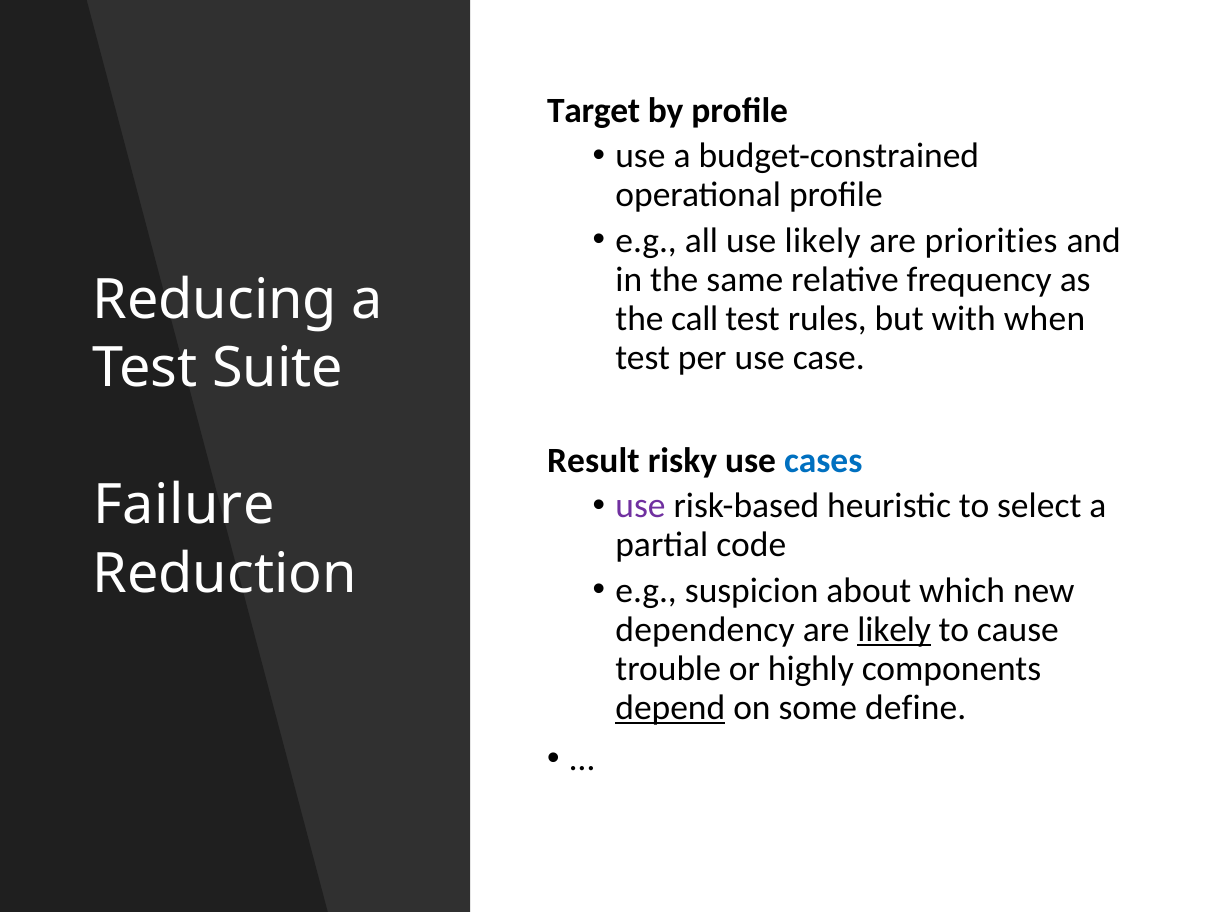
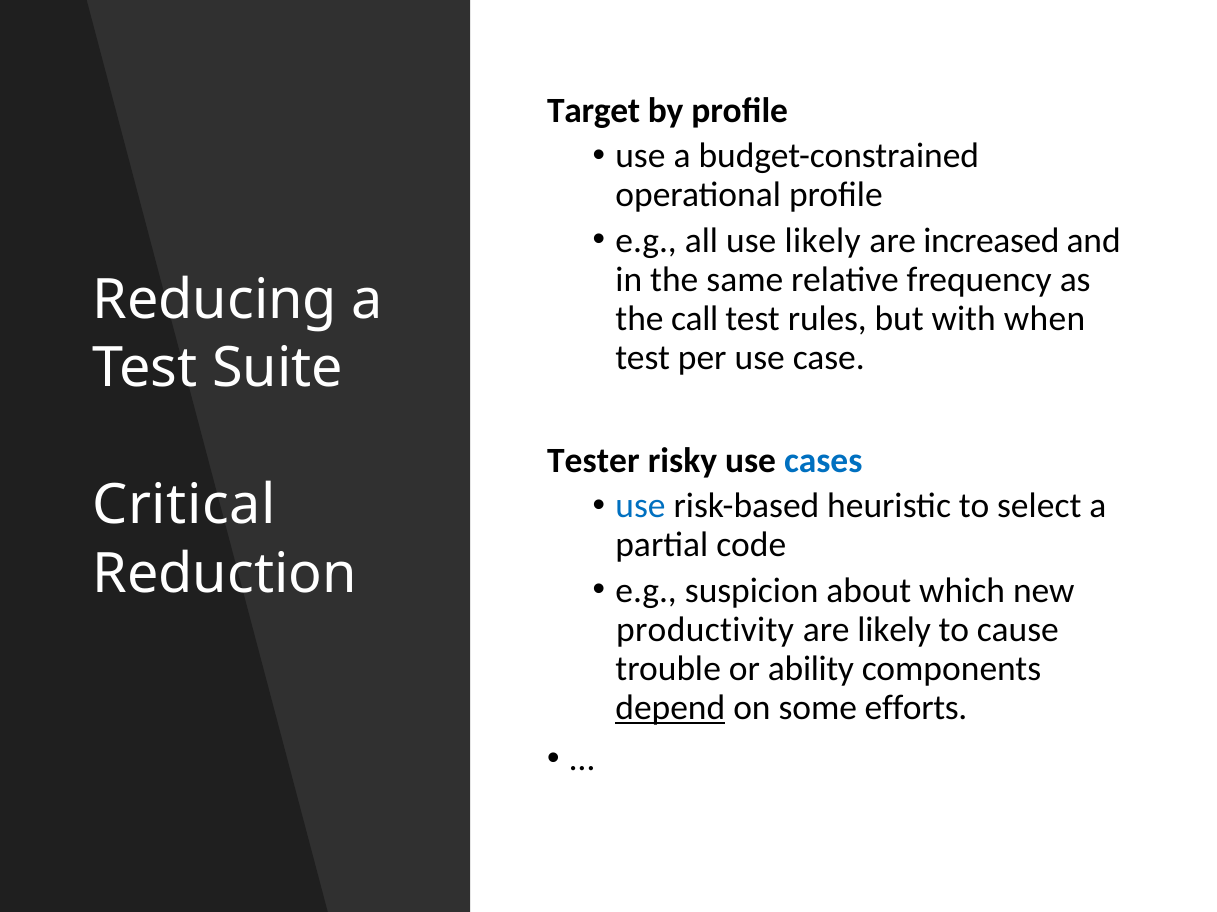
priorities: priorities -> increased
Result: Result -> Tester
use at (641, 507) colour: purple -> blue
Failure: Failure -> Critical
dependency: dependency -> productivity
likely at (894, 630) underline: present -> none
highly: highly -> ability
define: define -> efforts
